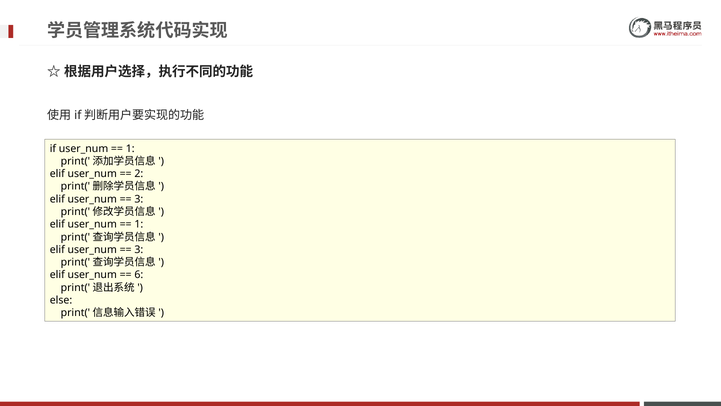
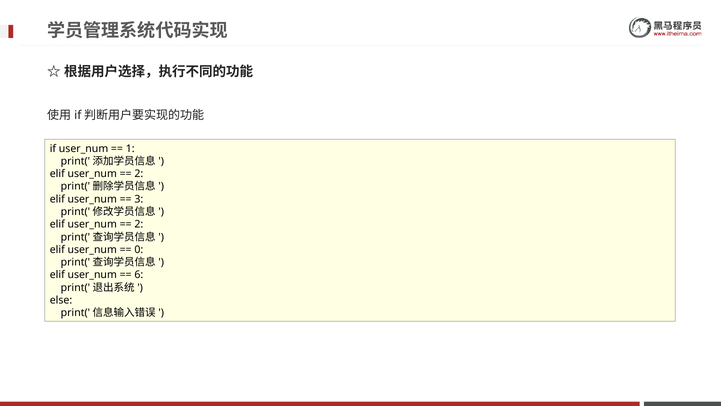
1 at (139, 224): 1 -> 2
3 at (139, 249): 3 -> 0
